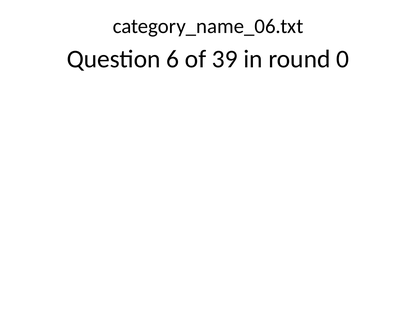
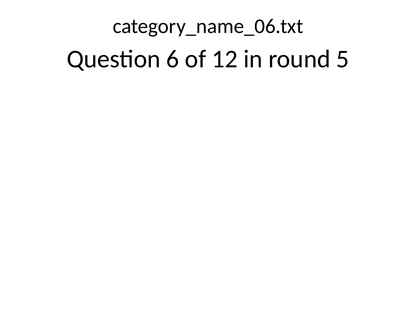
39: 39 -> 12
0: 0 -> 5
